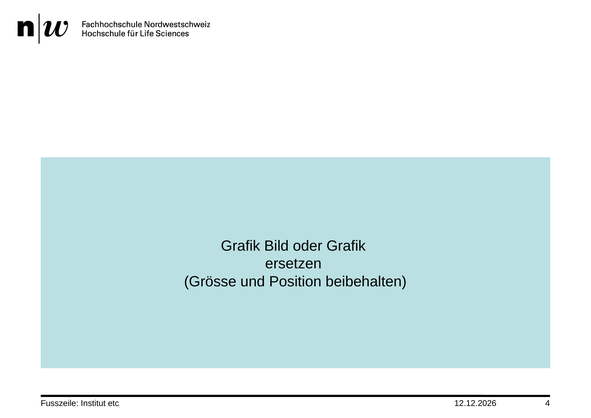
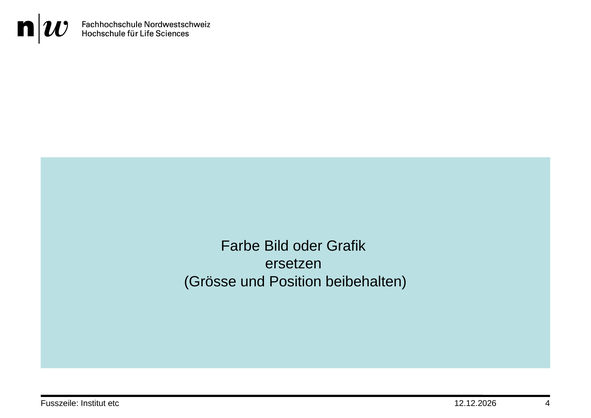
Grafik at (241, 246): Grafik -> Farbe
